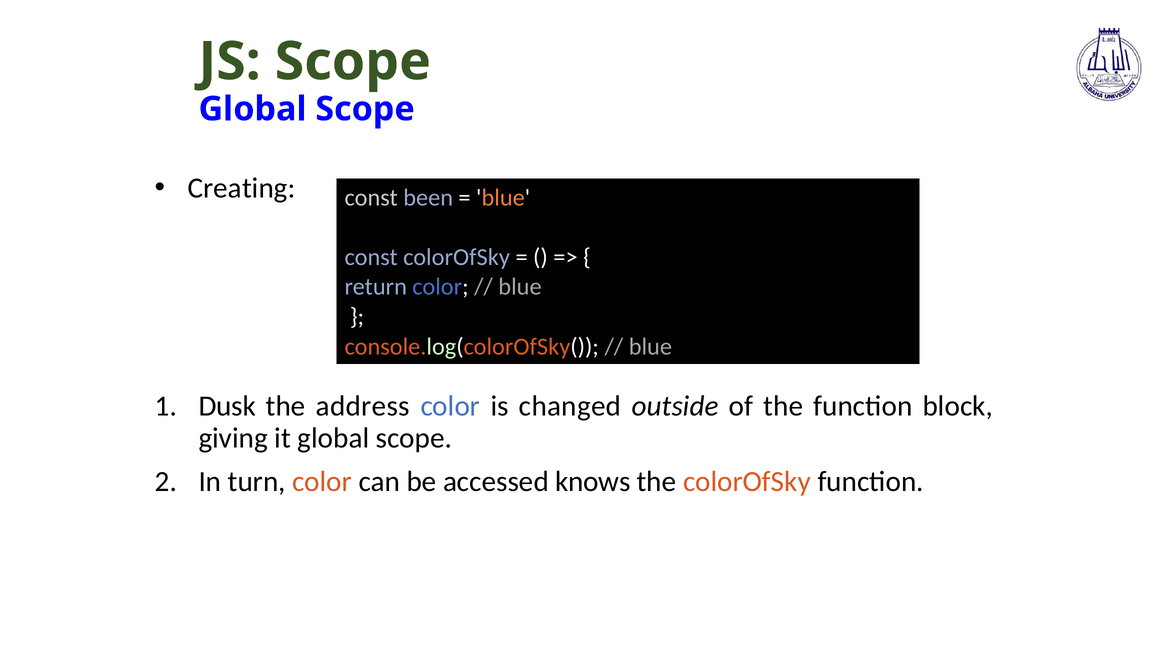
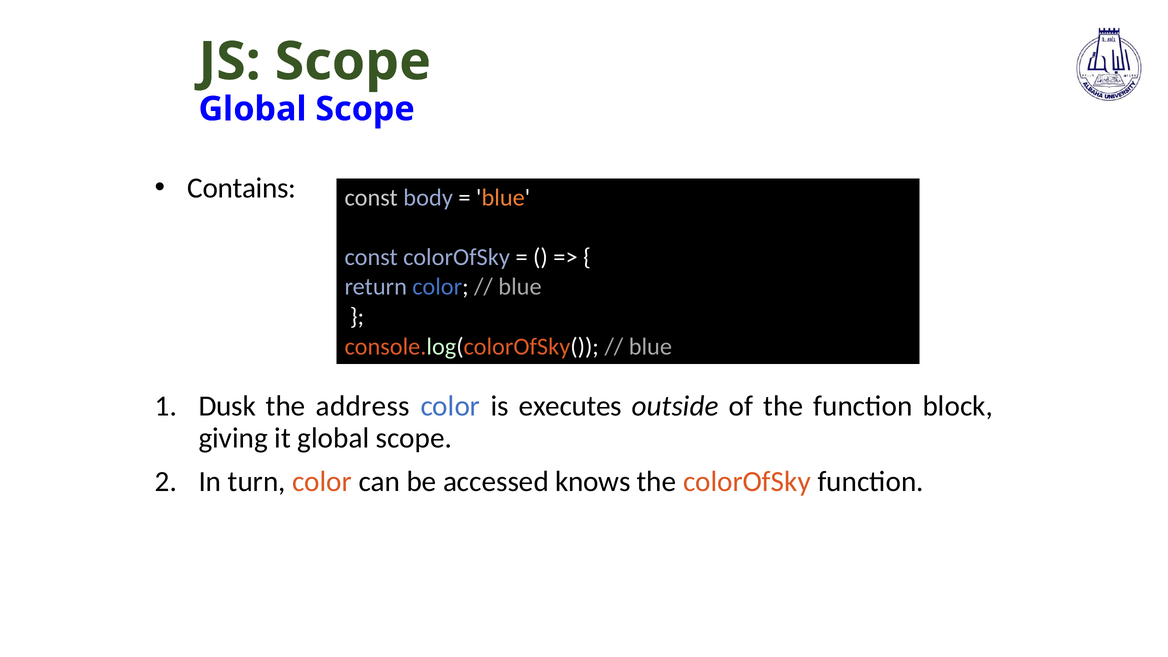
Creating: Creating -> Contains
been: been -> body
changed: changed -> executes
